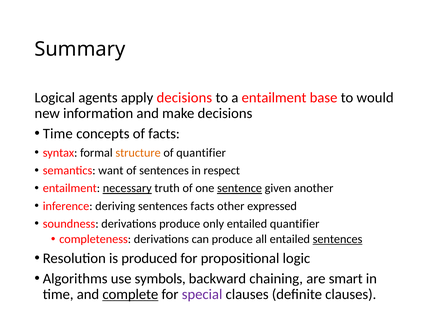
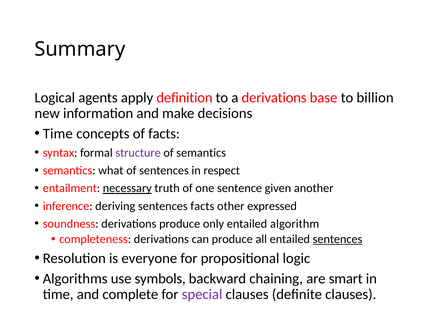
apply decisions: decisions -> definition
a entailment: entailment -> derivations
would: would -> billion
structure colour: orange -> purple
of quantifier: quantifier -> semantics
want: want -> what
sentence underline: present -> none
entailed quantifier: quantifier -> algorithm
produced: produced -> everyone
complete underline: present -> none
